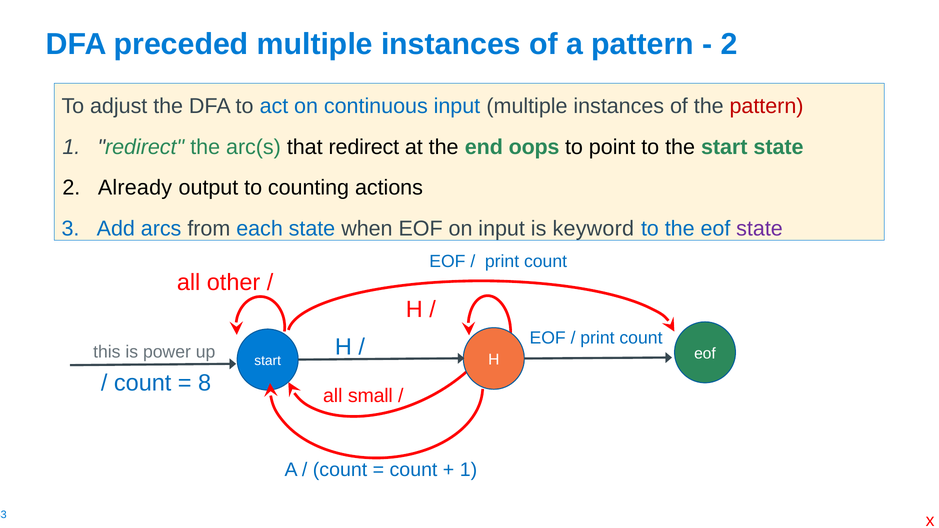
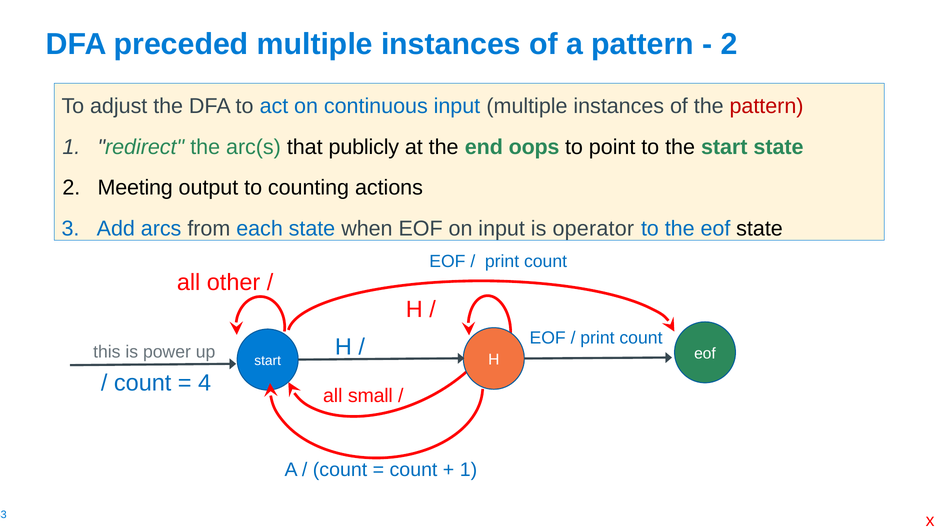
that redirect: redirect -> publicly
Already: Already -> Meeting
keyword: keyword -> operator
state at (760, 229) colour: purple -> black
8: 8 -> 4
